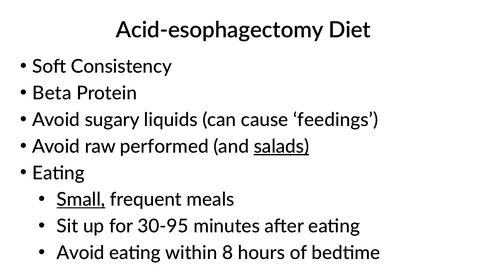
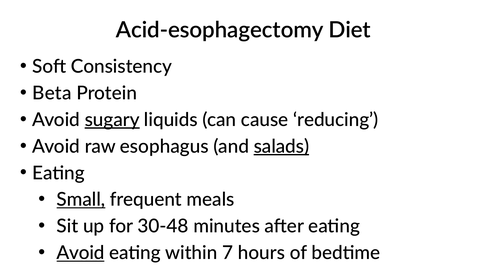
sugary underline: none -> present
feedings: feedings -> reducing
performed: performed -> esophagus
30-95: 30-95 -> 30-48
Avoid at (81, 253) underline: none -> present
8: 8 -> 7
